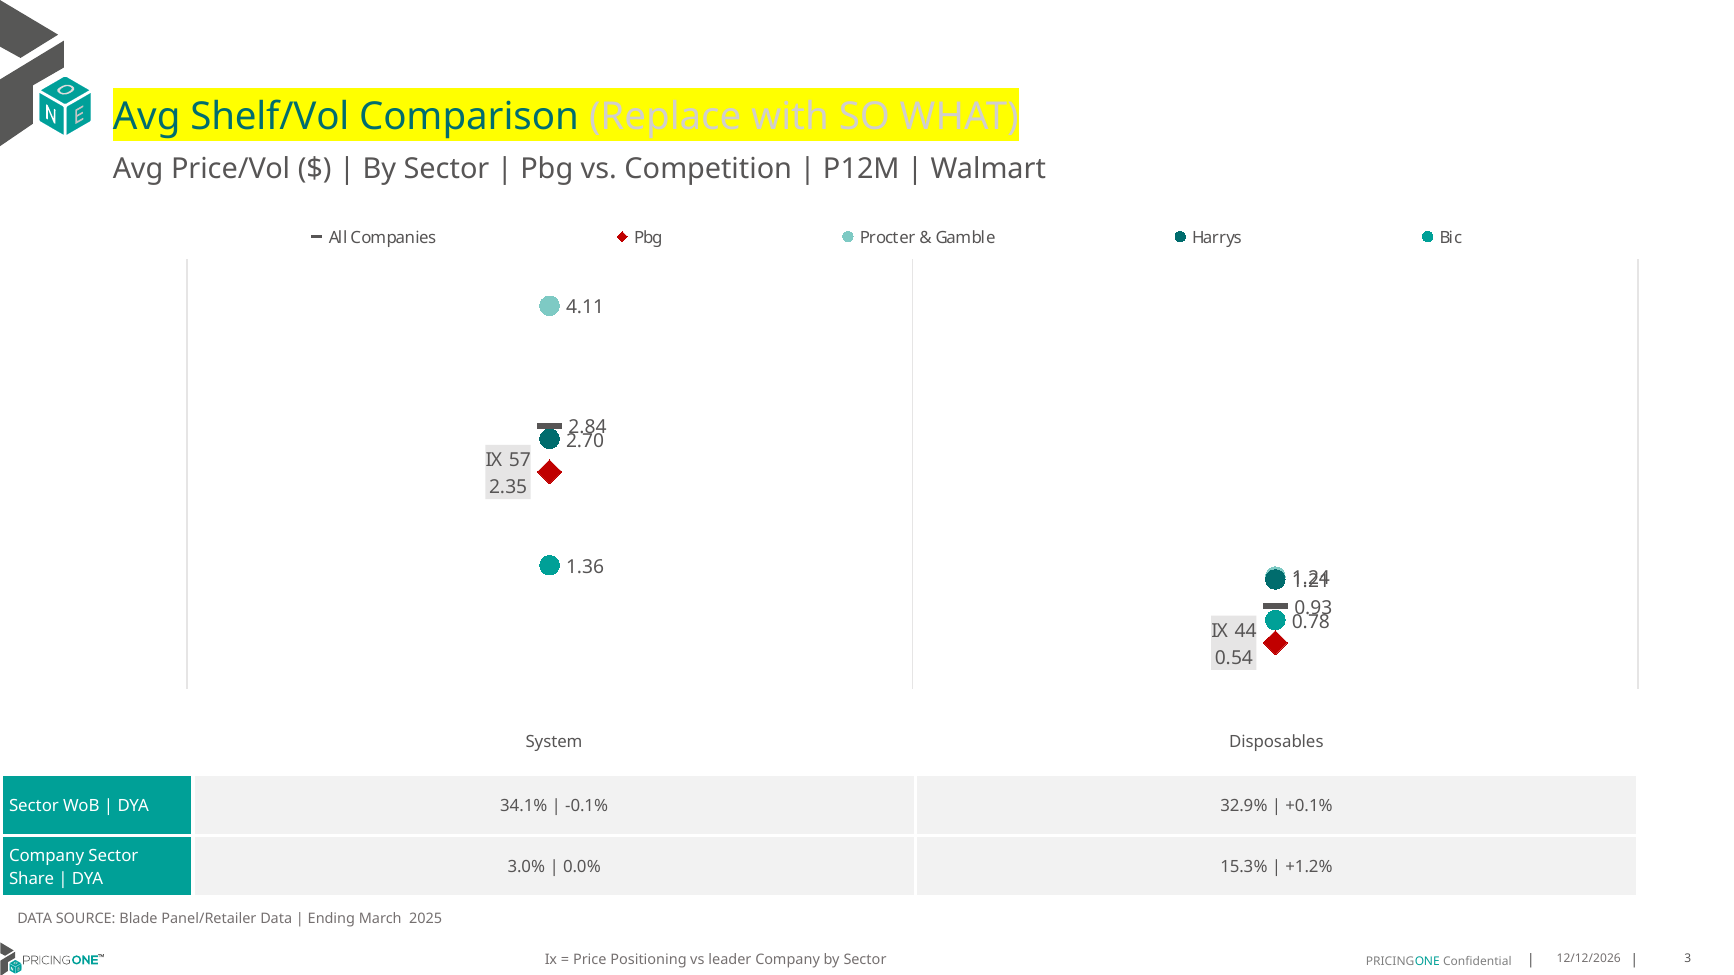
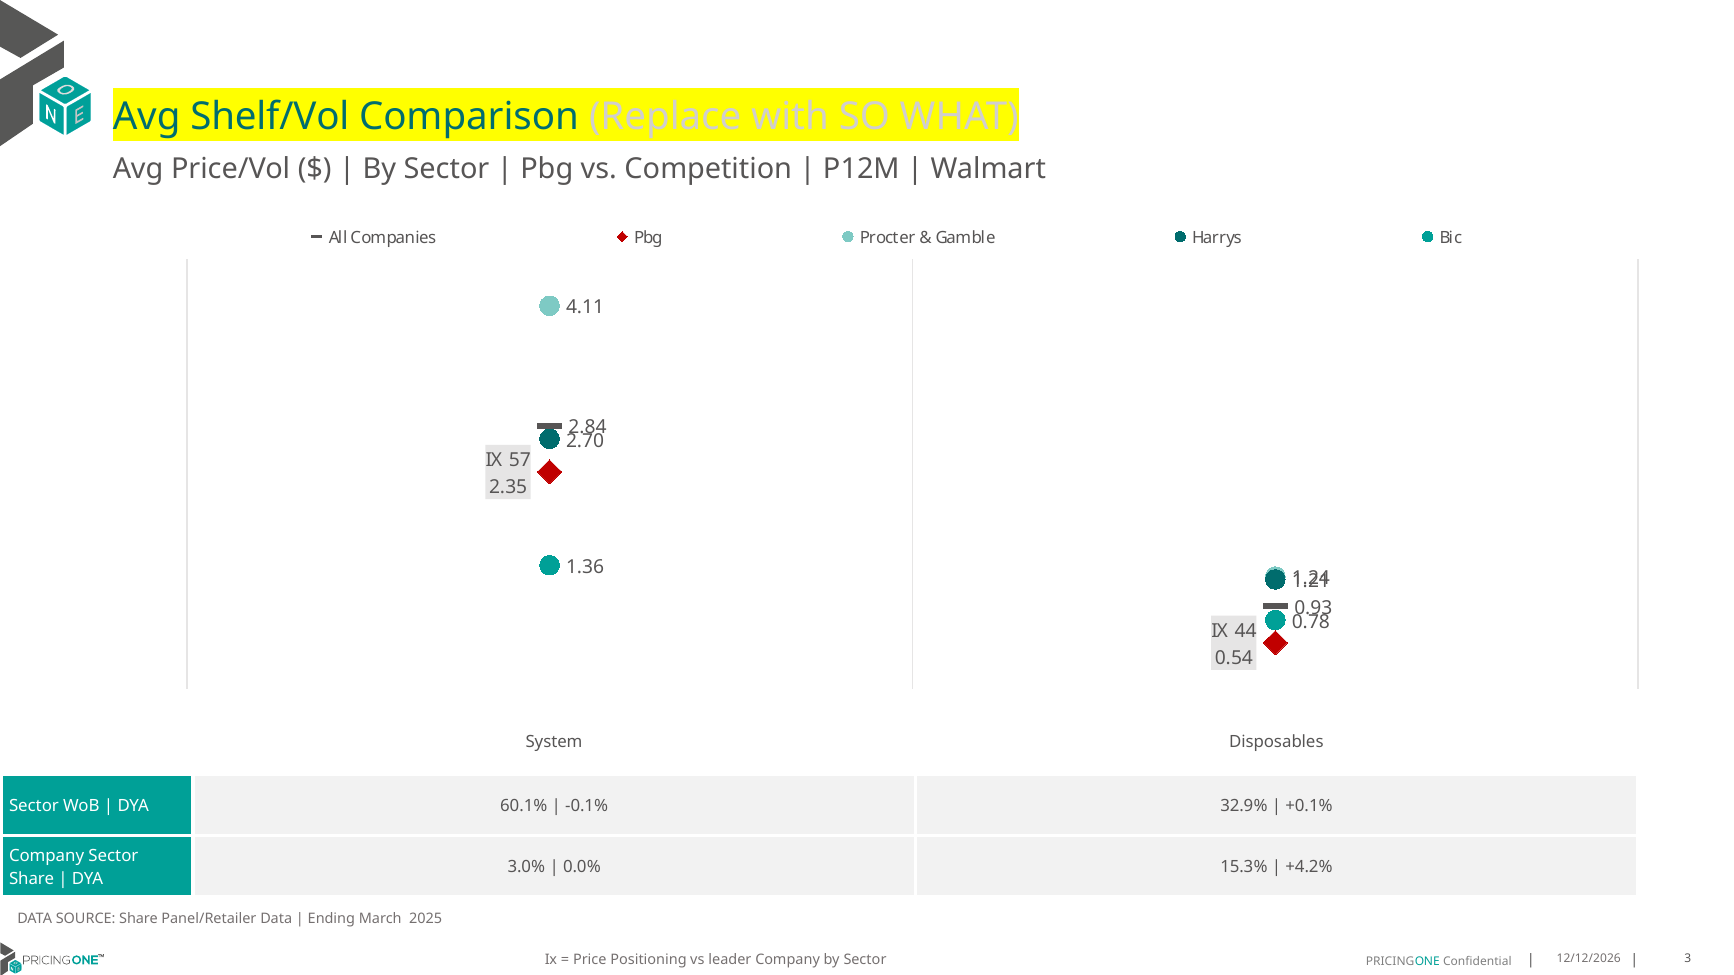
34.1%: 34.1% -> 60.1%
+1.2%: +1.2% -> +4.2%
SOURCE Blade: Blade -> Share
